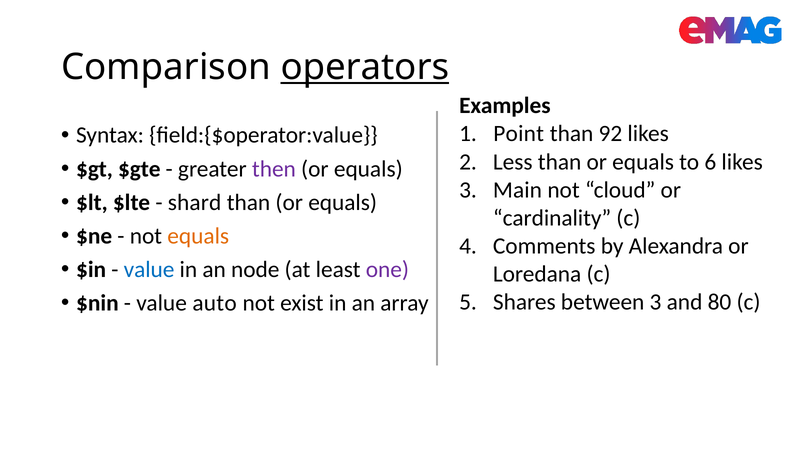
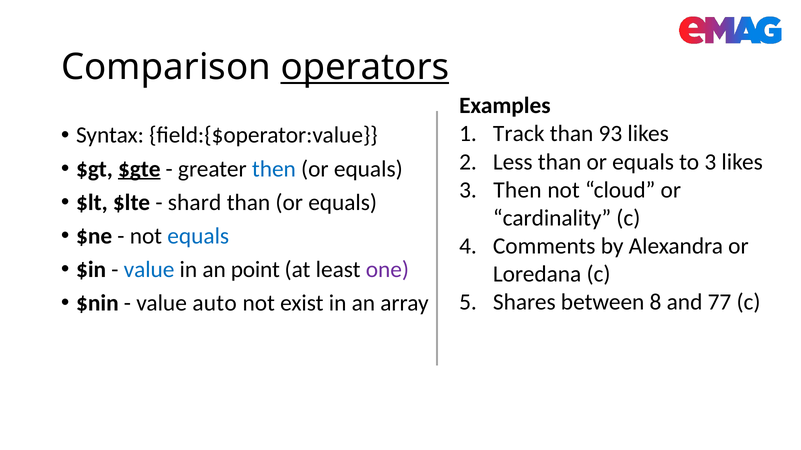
Point: Point -> Track
92: 92 -> 93
to 6: 6 -> 3
$gte underline: none -> present
then at (274, 169) colour: purple -> blue
Main at (517, 190): Main -> Then
equals at (198, 236) colour: orange -> blue
node: node -> point
between 3: 3 -> 8
80: 80 -> 77
